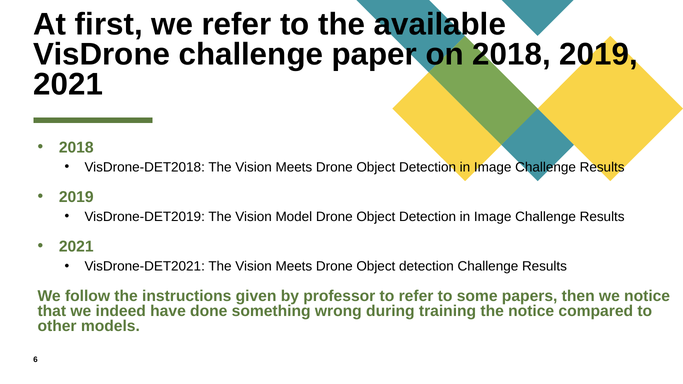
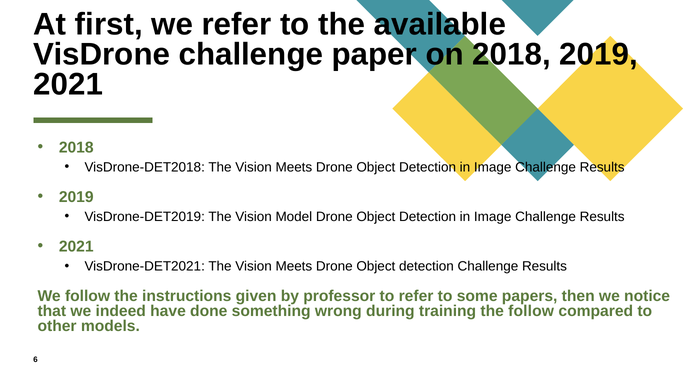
the notice: notice -> follow
